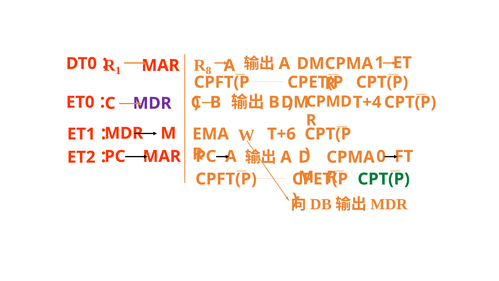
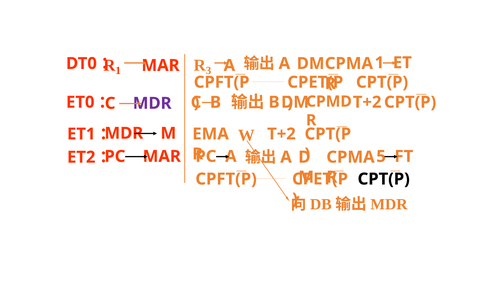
8: 8 -> 3
T+4 at (367, 102): T+4 -> T+2
W T+6: T+6 -> T+2
0: 0 -> 5
CPT(P at (384, 179) colour: green -> black
